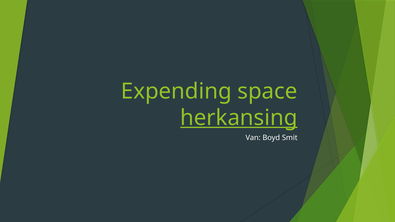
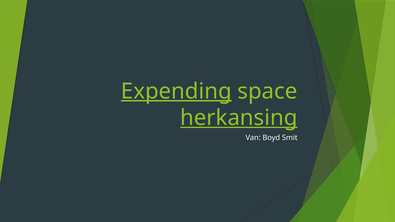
Expending underline: none -> present
